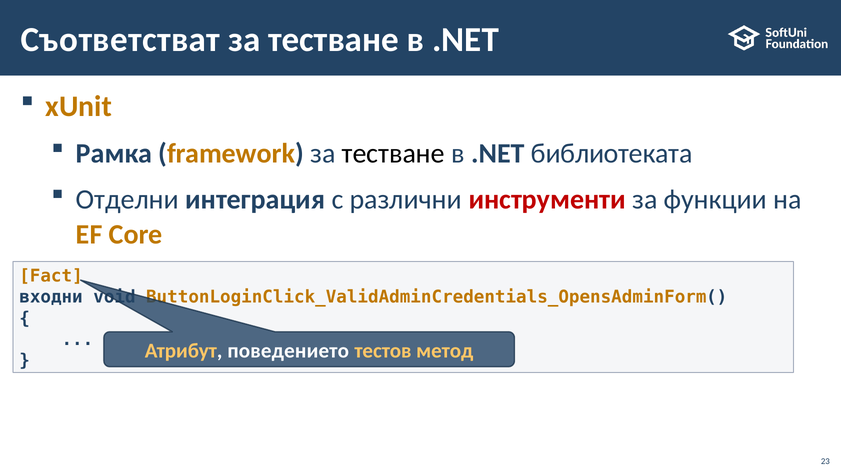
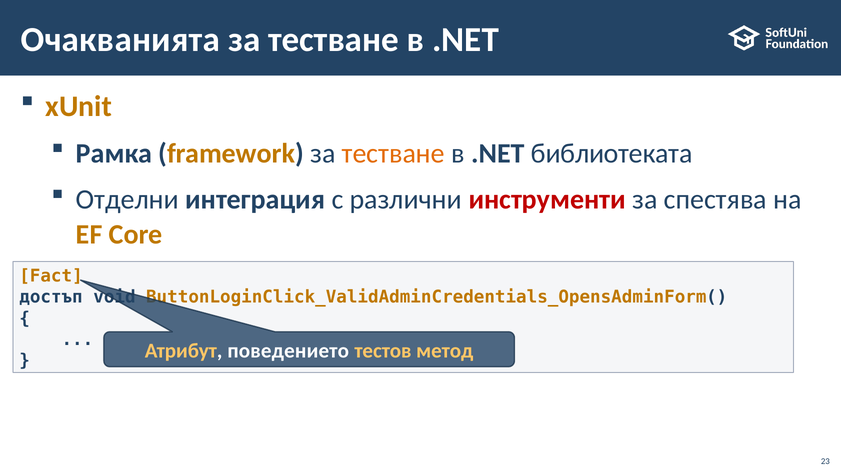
Съответстват: Съответстват -> Очакванията
тестване at (393, 153) colour: black -> orange
функции: функции -> спестява
входни: входни -> достъп
